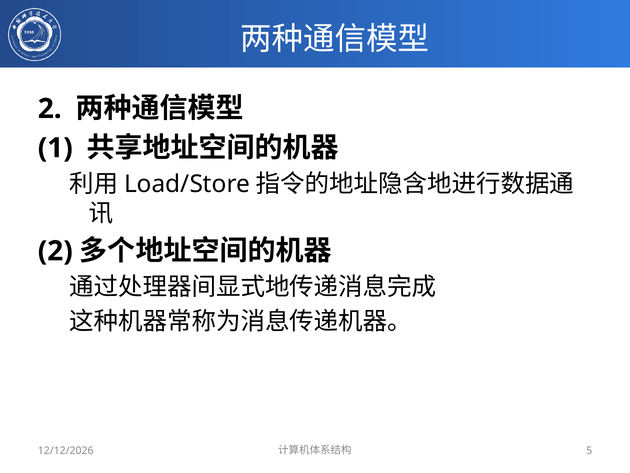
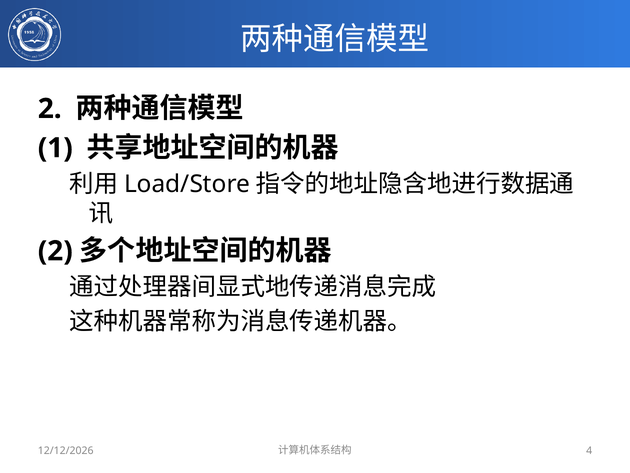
5: 5 -> 4
